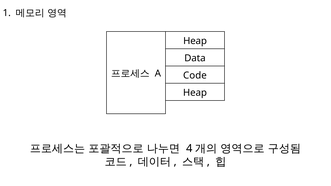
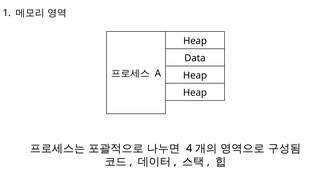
Code at (195, 75): Code -> Heap
